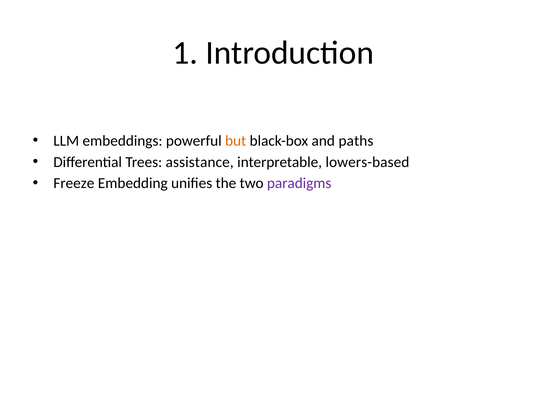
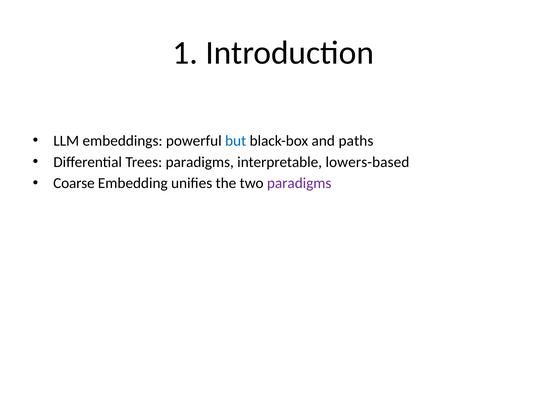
but colour: orange -> blue
Trees assistance: assistance -> paradigms
Freeze: Freeze -> Coarse
